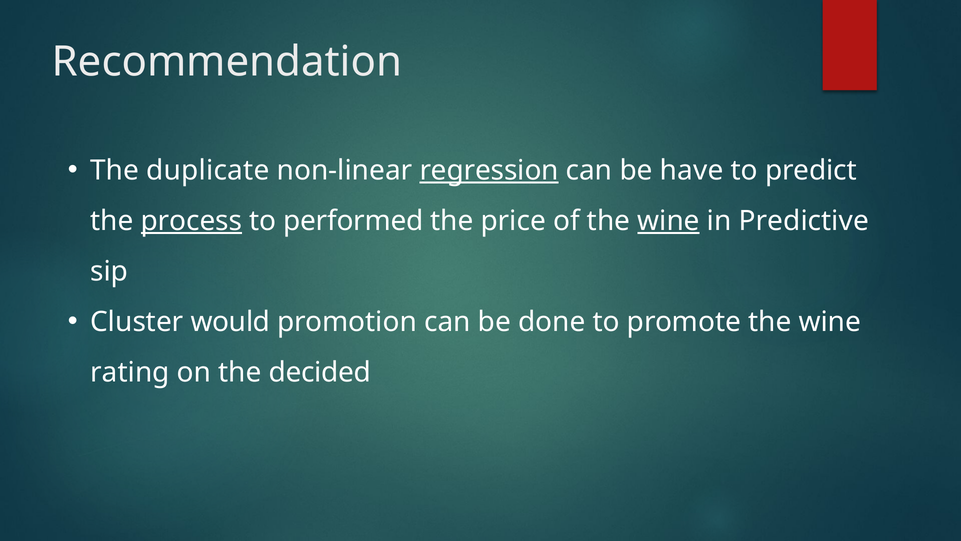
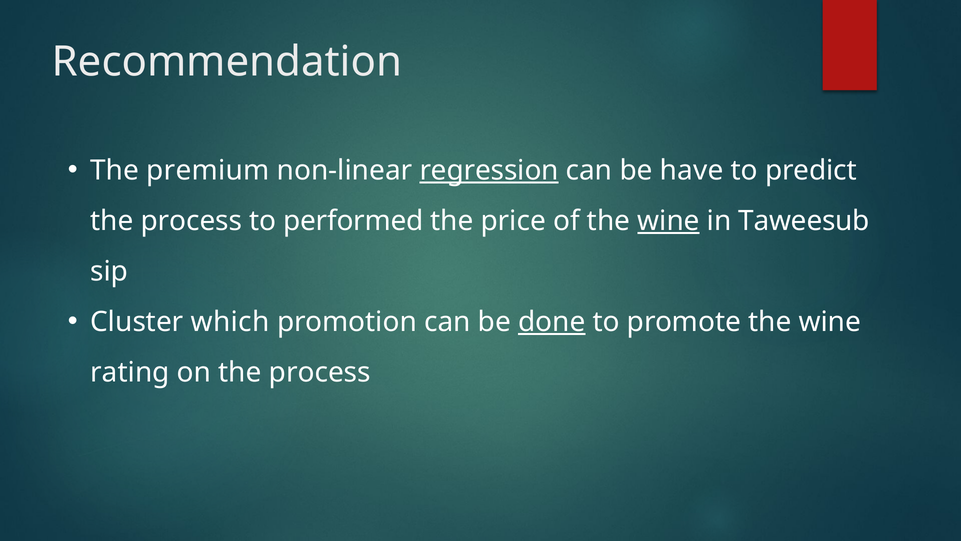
duplicate: duplicate -> premium
process at (191, 221) underline: present -> none
Predictive: Predictive -> Taweesub
would: would -> which
done underline: none -> present
on the decided: decided -> process
